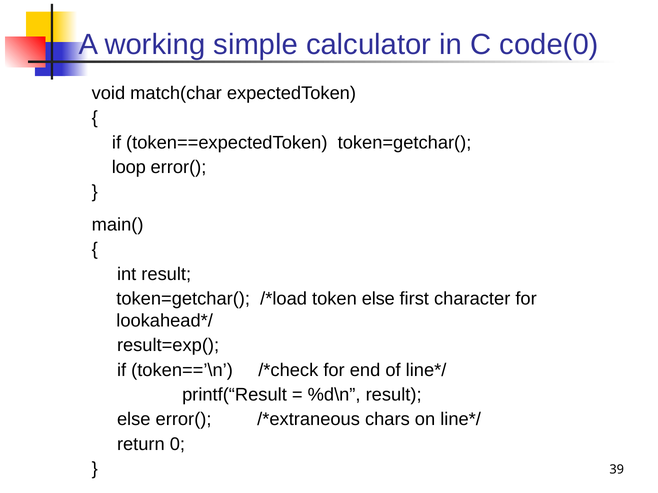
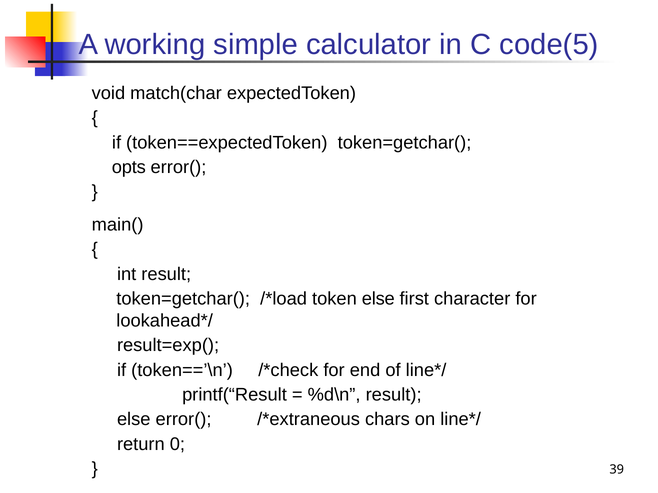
code(0: code(0 -> code(5
loop: loop -> opts
